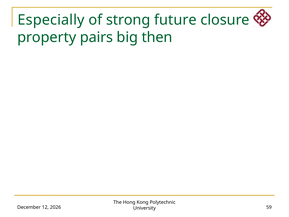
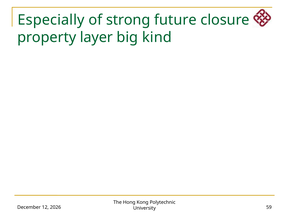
pairs: pairs -> layer
then: then -> kind
